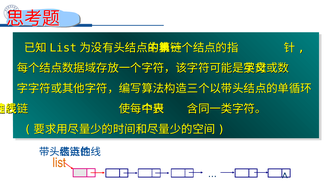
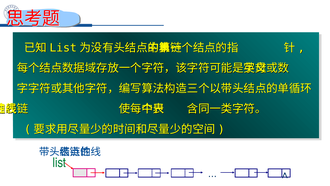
list colour: orange -> green
